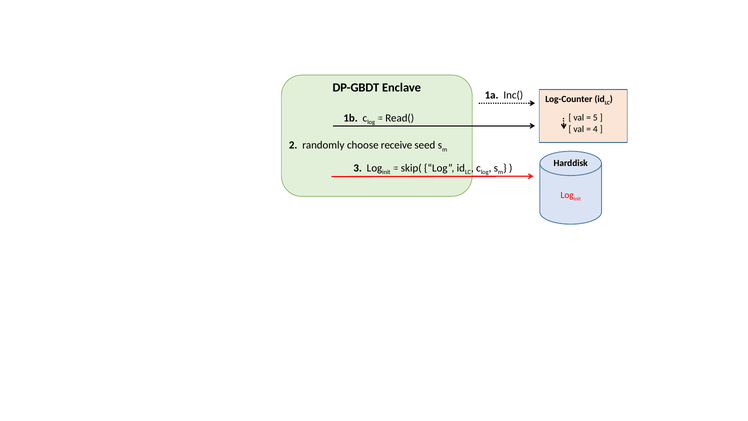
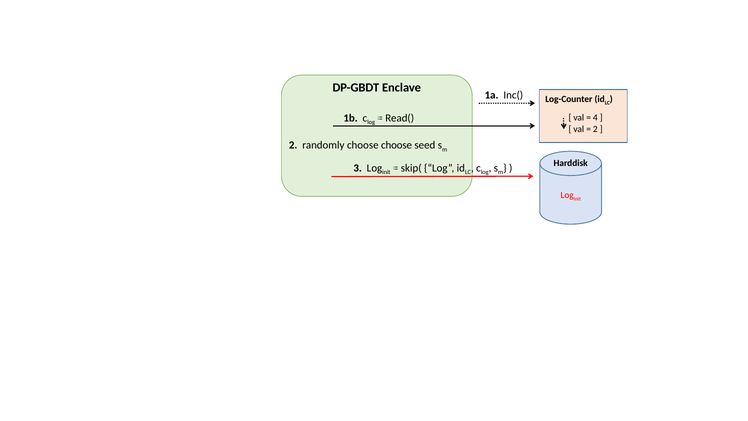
5: 5 -> 4
4 at (595, 129): 4 -> 2
choose receive: receive -> choose
